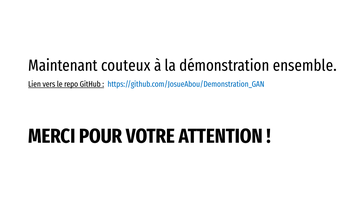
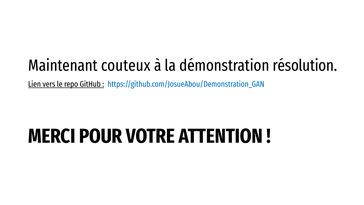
ensemble: ensemble -> résolution
